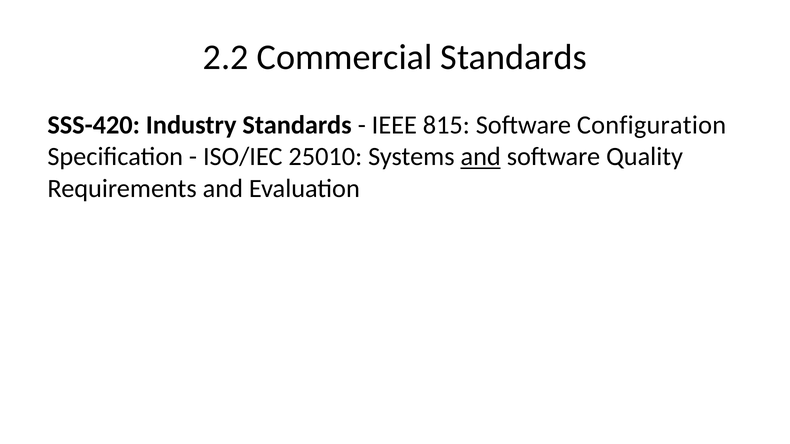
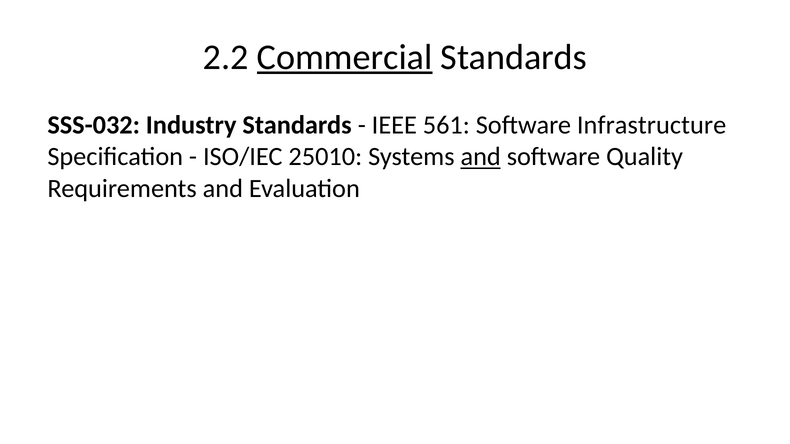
Commercial underline: none -> present
SSS-420: SSS-420 -> SSS-032
815: 815 -> 561
Configuration: Configuration -> Infrastructure
